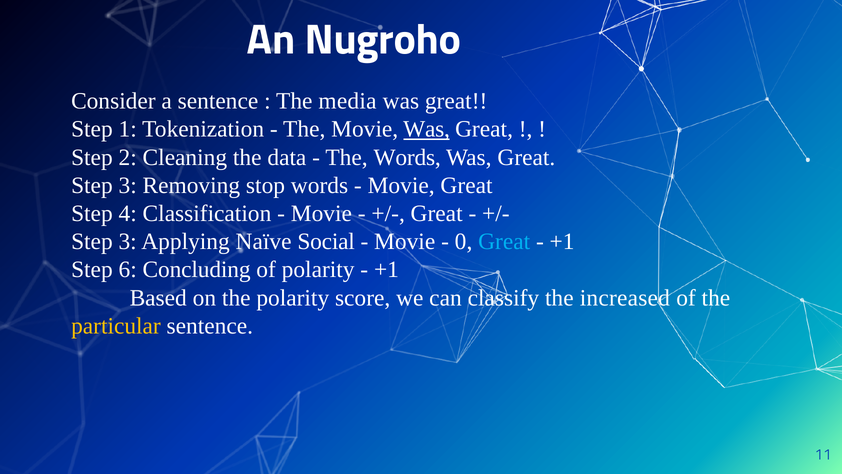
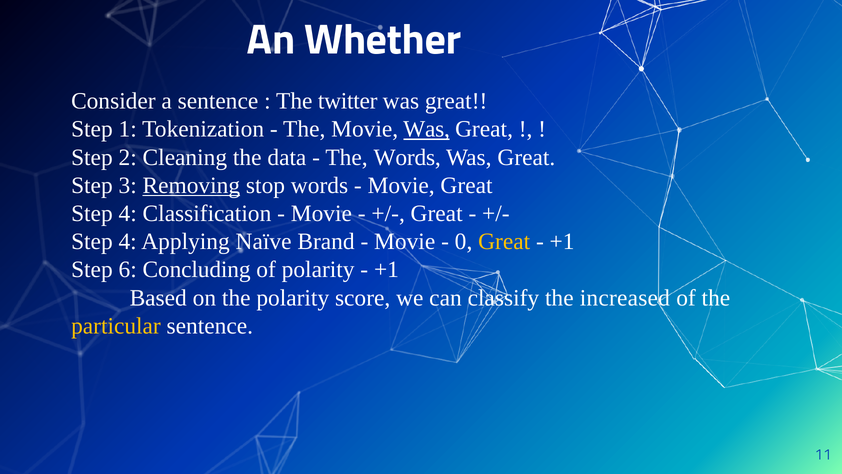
Nugroho: Nugroho -> Whether
media: media -> twitter
Removing underline: none -> present
3 at (128, 241): 3 -> 4
Social: Social -> Brand
Great at (504, 241) colour: light blue -> yellow
